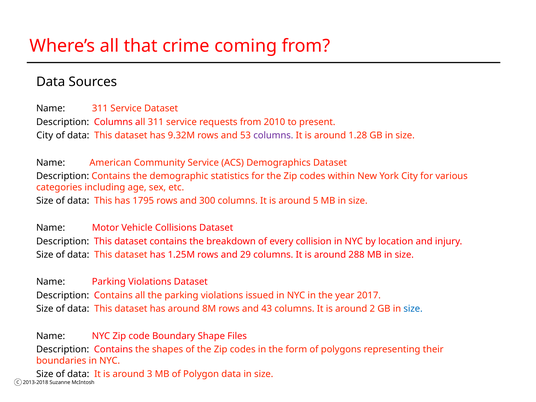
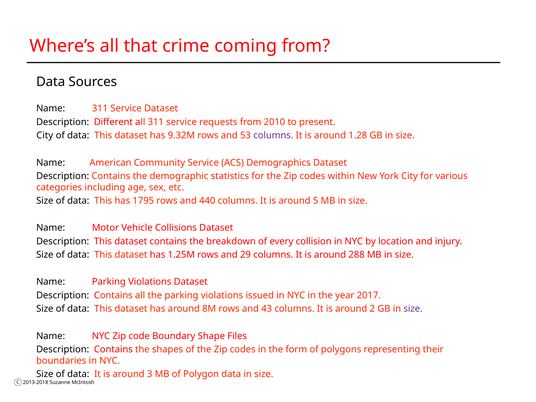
Description Columns: Columns -> Different
300: 300 -> 440
size at (413, 309) colour: blue -> purple
